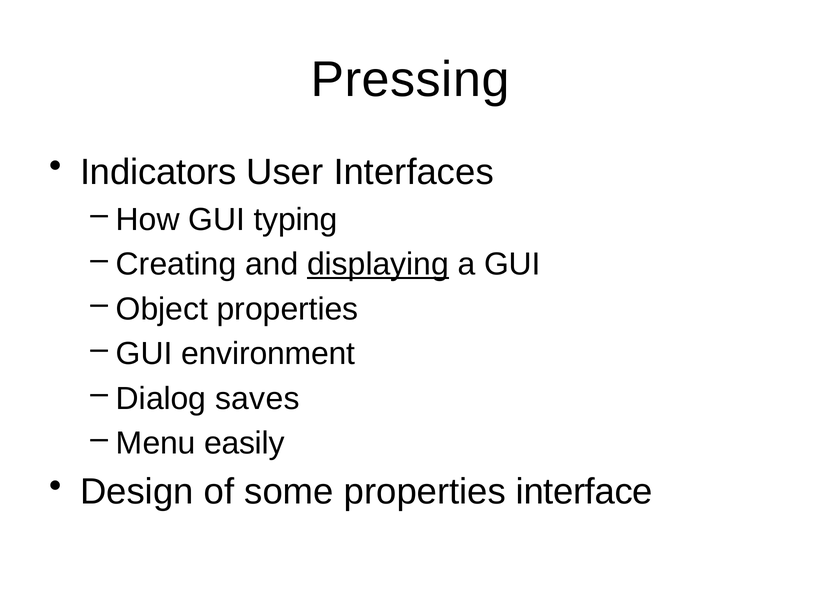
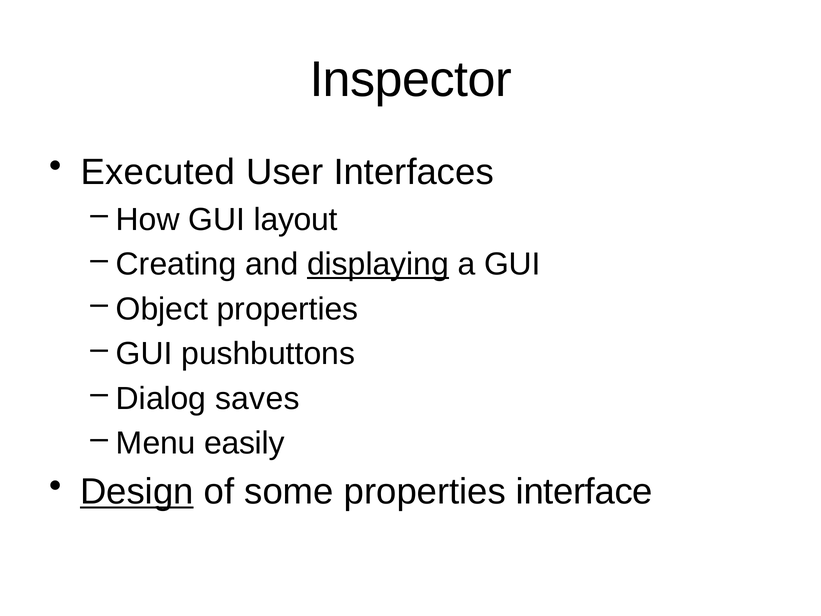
Pressing: Pressing -> Inspector
Indicators: Indicators -> Executed
typing: typing -> layout
environment: environment -> pushbuttons
Design underline: none -> present
